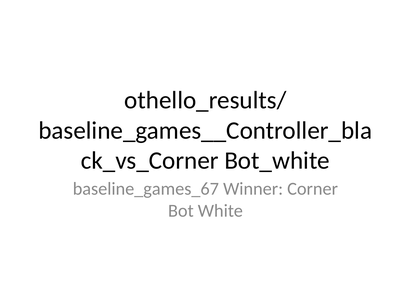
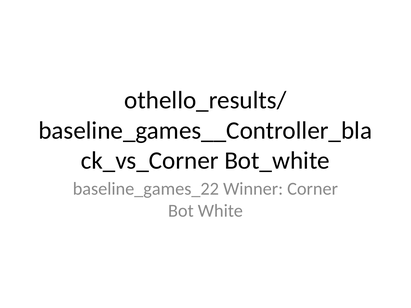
baseline_games_67: baseline_games_67 -> baseline_games_22
